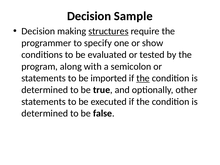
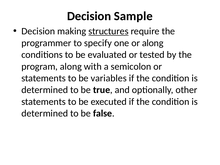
or show: show -> along
imported: imported -> variables
the at (143, 78) underline: present -> none
